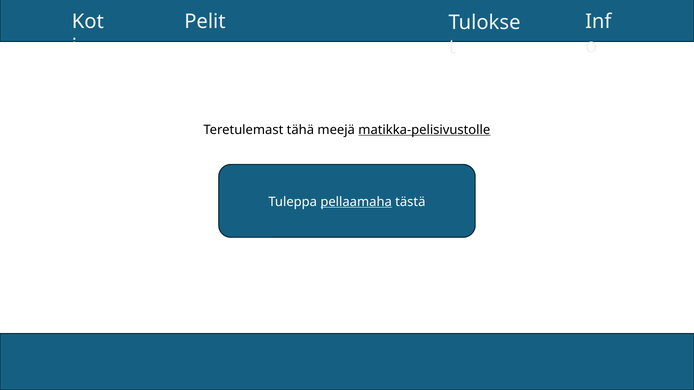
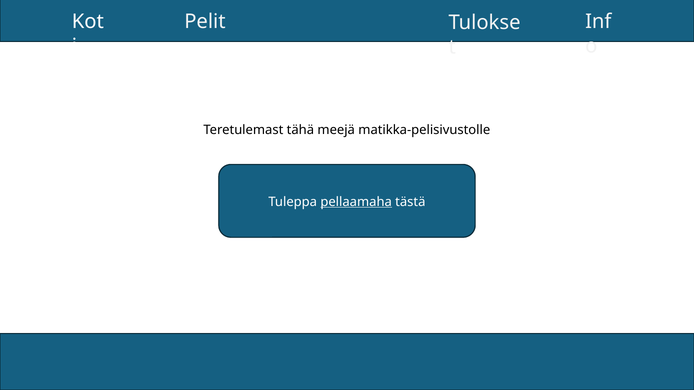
matikka-pelisivustolle underline: present -> none
